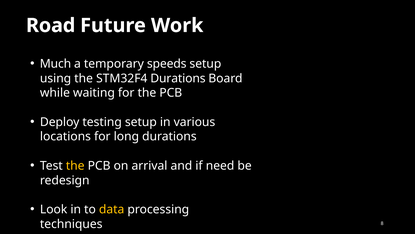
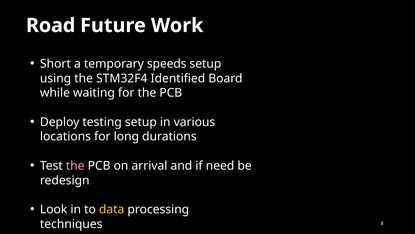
Much: Much -> Short
STM32F4 Durations: Durations -> Identified
the at (75, 165) colour: yellow -> pink
